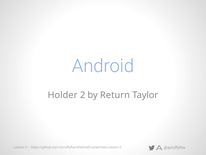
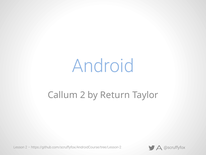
Holder: Holder -> Callum
